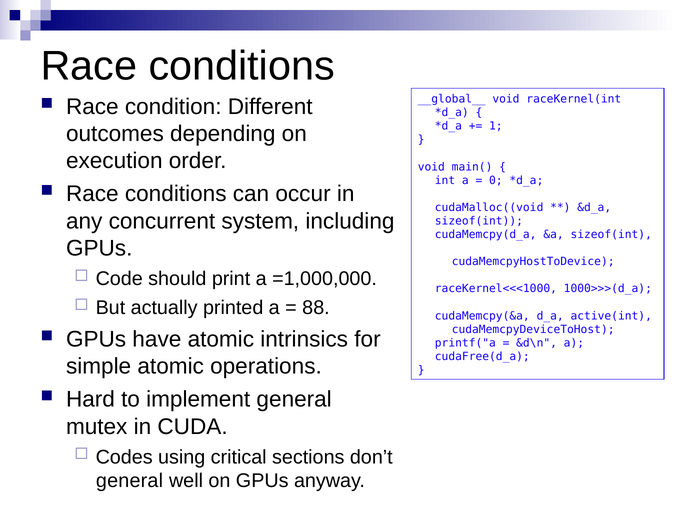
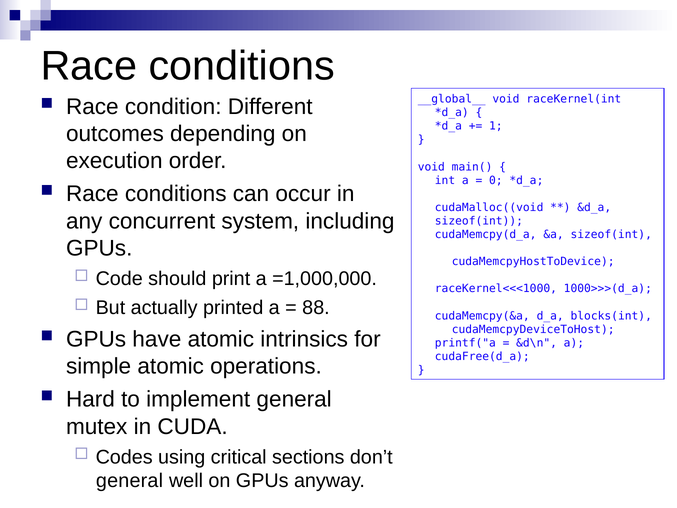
active(int: active(int -> blocks(int
